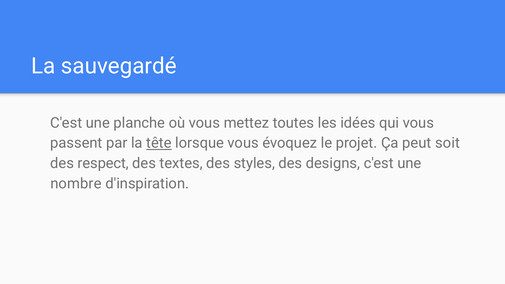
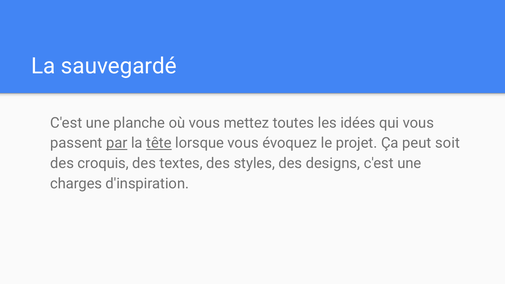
par underline: none -> present
respect: respect -> croquis
nombre: nombre -> charges
